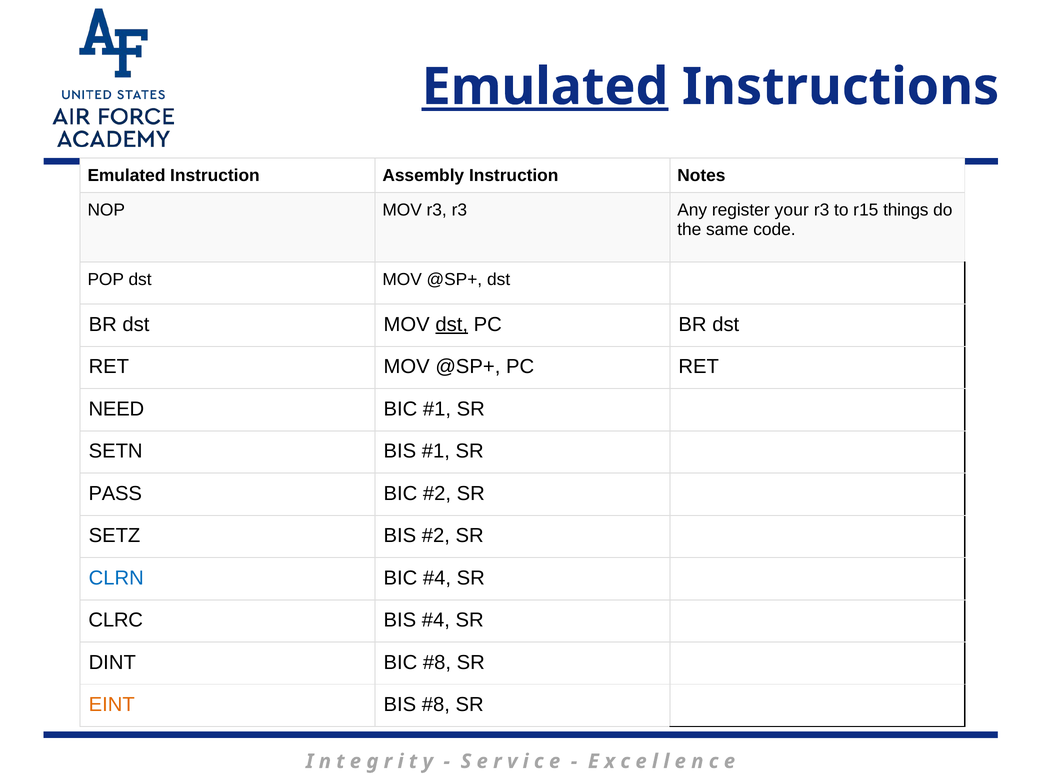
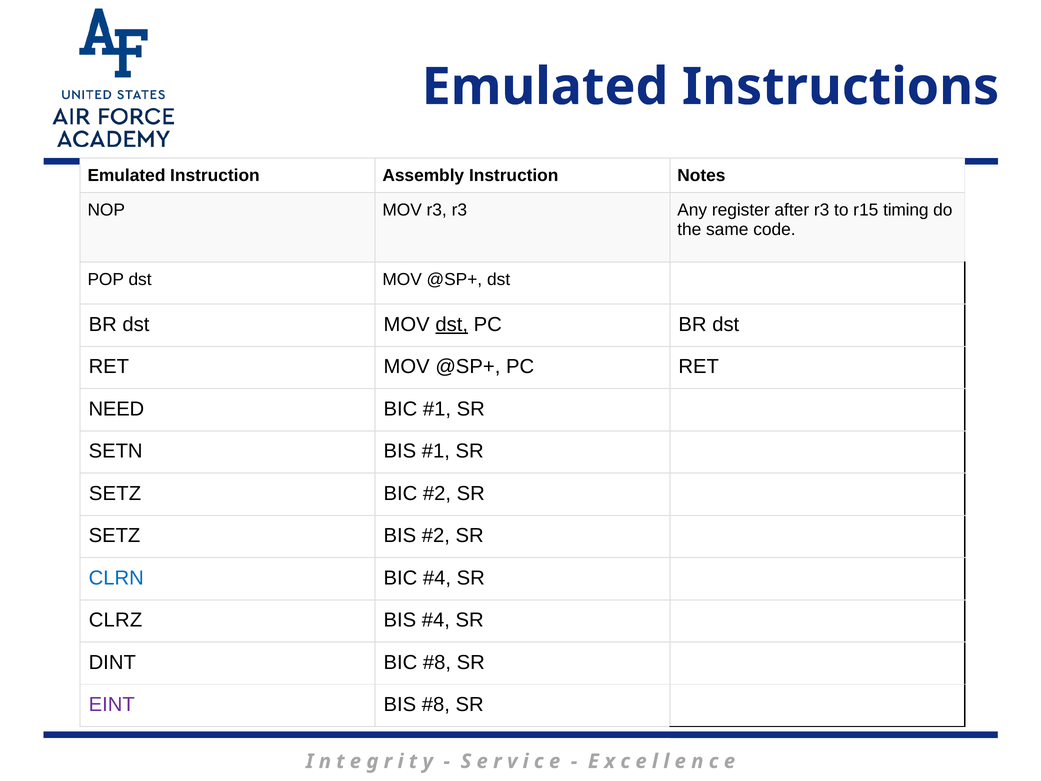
Emulated at (545, 87) underline: present -> none
your: your -> after
things: things -> timing
PASS at (115, 493): PASS -> SETZ
CLRC: CLRC -> CLRZ
EINT colour: orange -> purple
